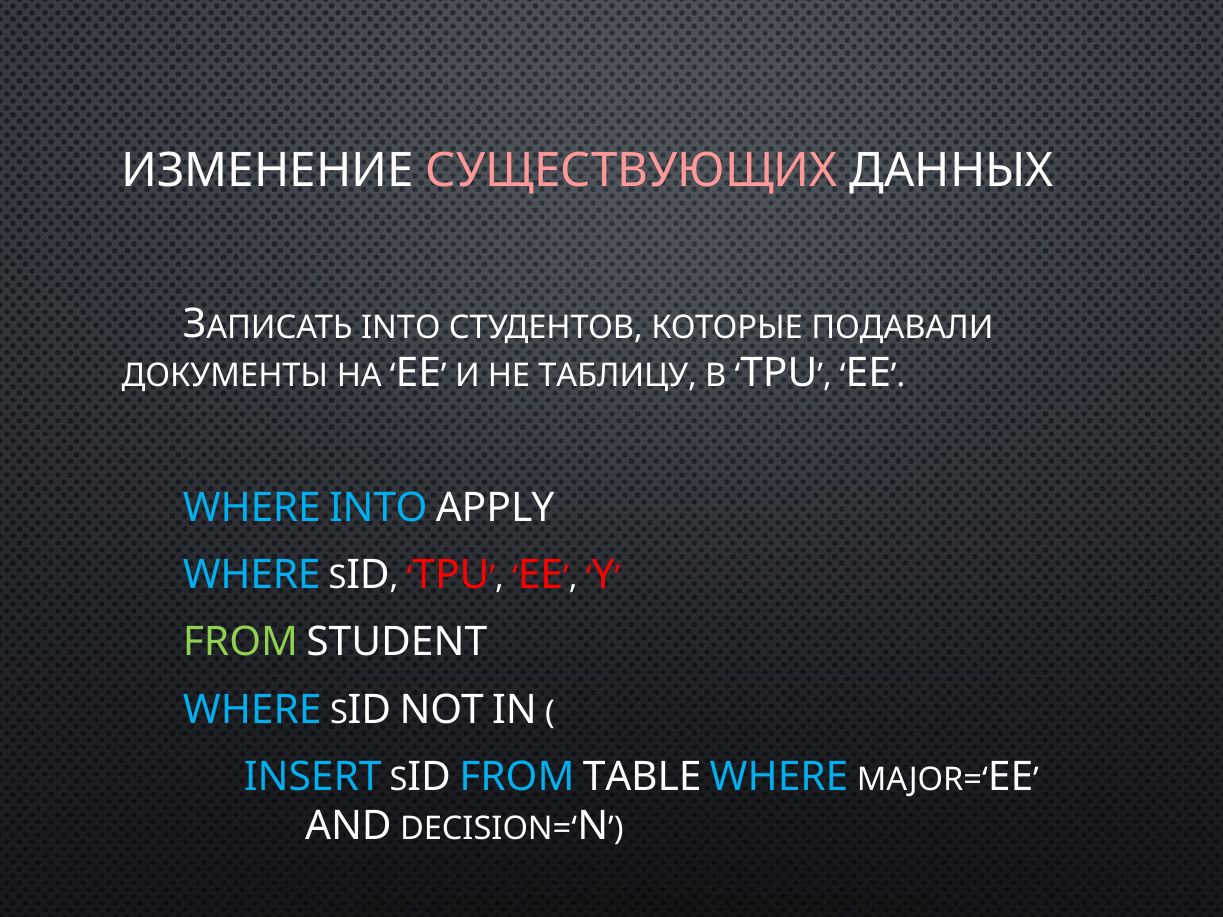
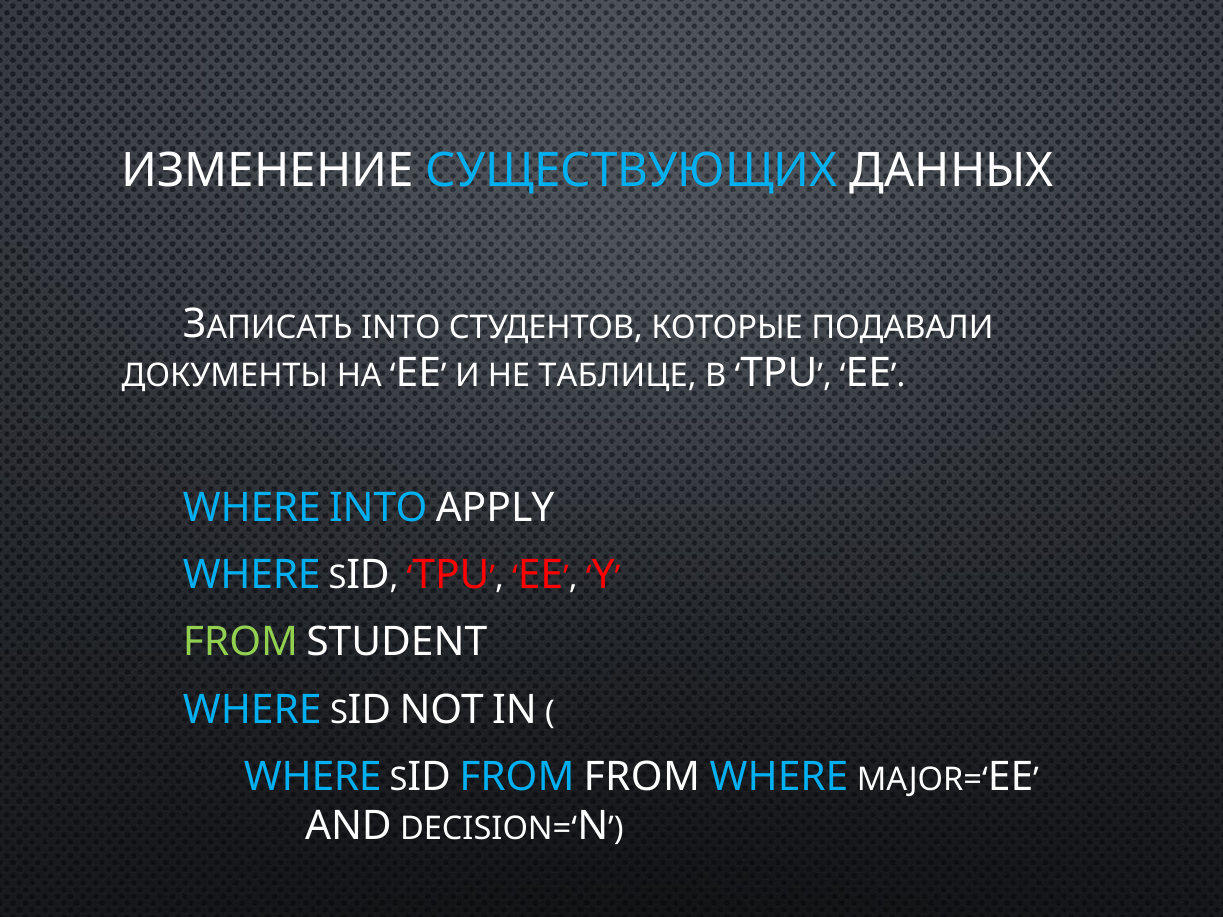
СУЩЕСТВУЮЩИХ colour: pink -> light blue
ТАБЛИЦУ: ТАБЛИЦУ -> ТАБЛИЦЕ
INSERT at (313, 777): INSERT -> WHERE
FROM TABLE: TABLE -> FROM
